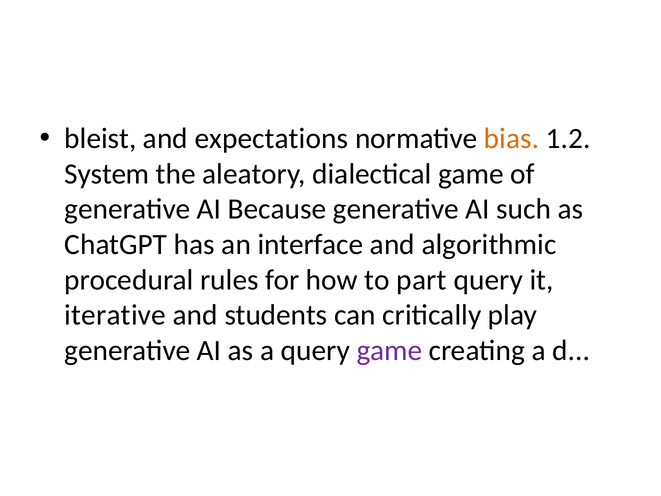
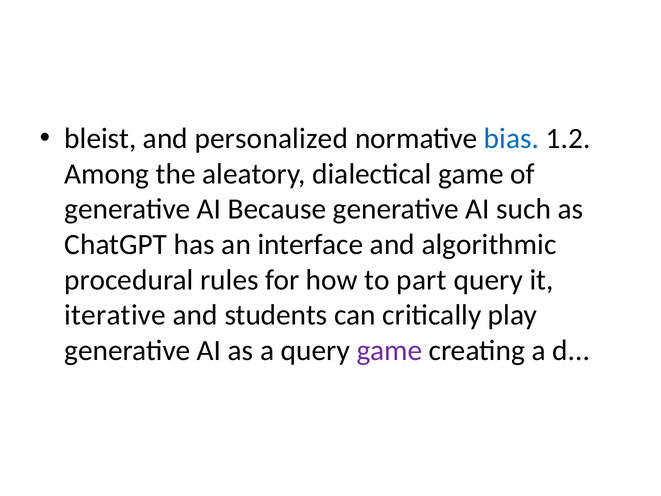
expectations: expectations -> personalized
bias colour: orange -> blue
System: System -> Among
